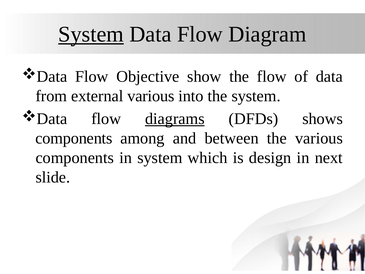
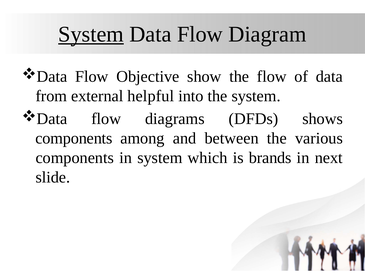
external various: various -> helpful
diagrams underline: present -> none
design: design -> brands
